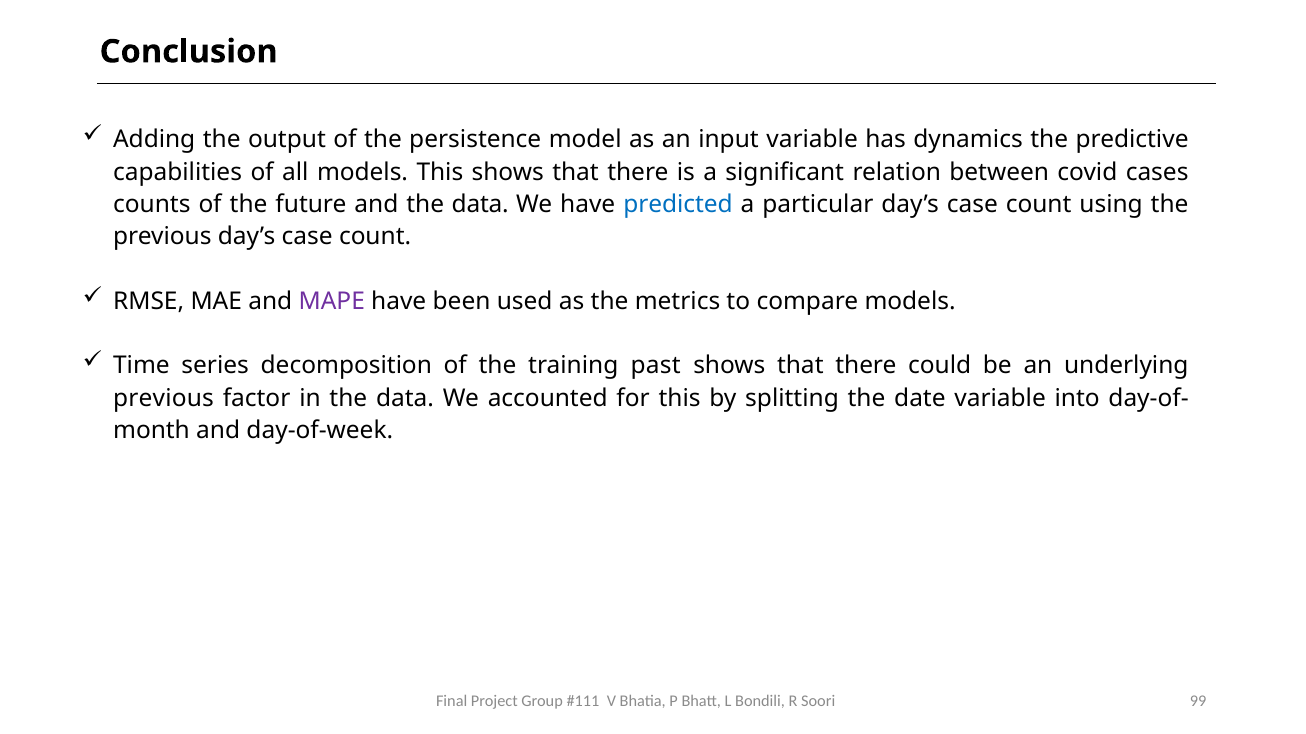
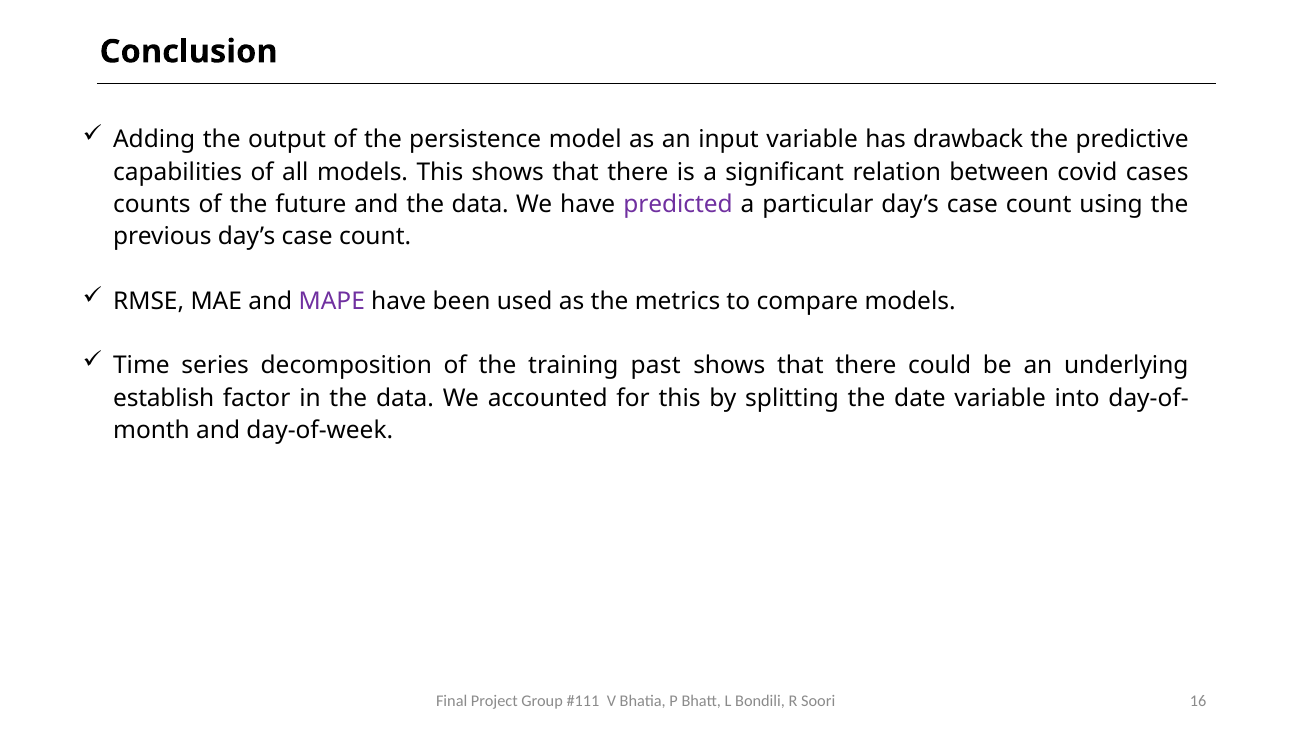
dynamics: dynamics -> drawback
predicted colour: blue -> purple
previous at (164, 398): previous -> establish
99: 99 -> 16
